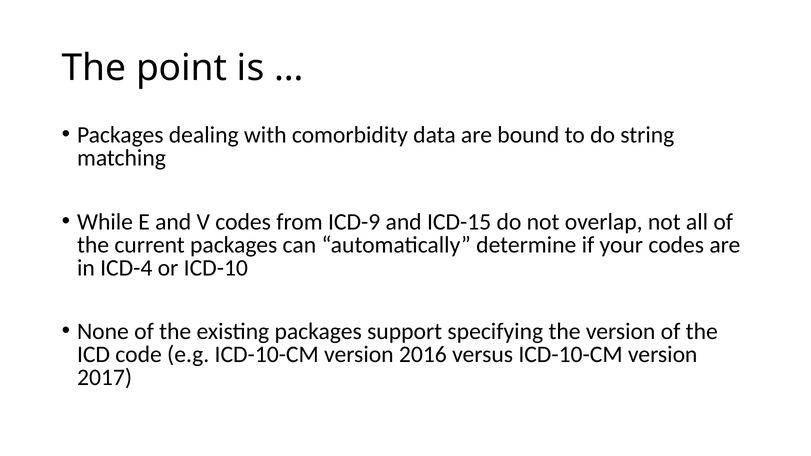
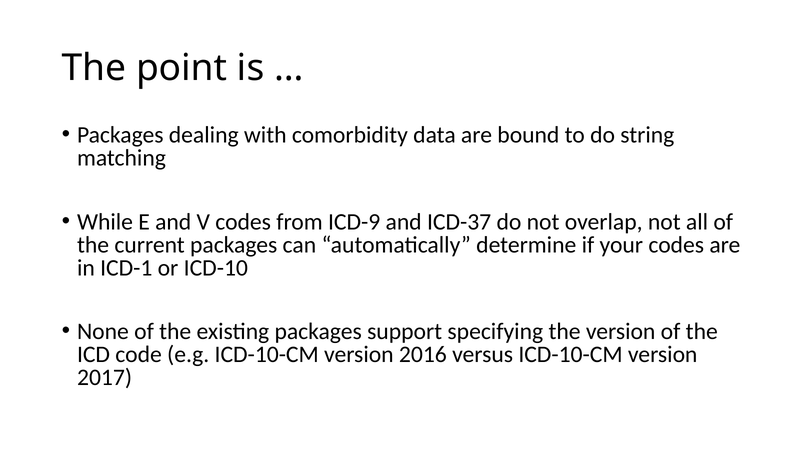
ICD-15: ICD-15 -> ICD-37
ICD-4: ICD-4 -> ICD-1
